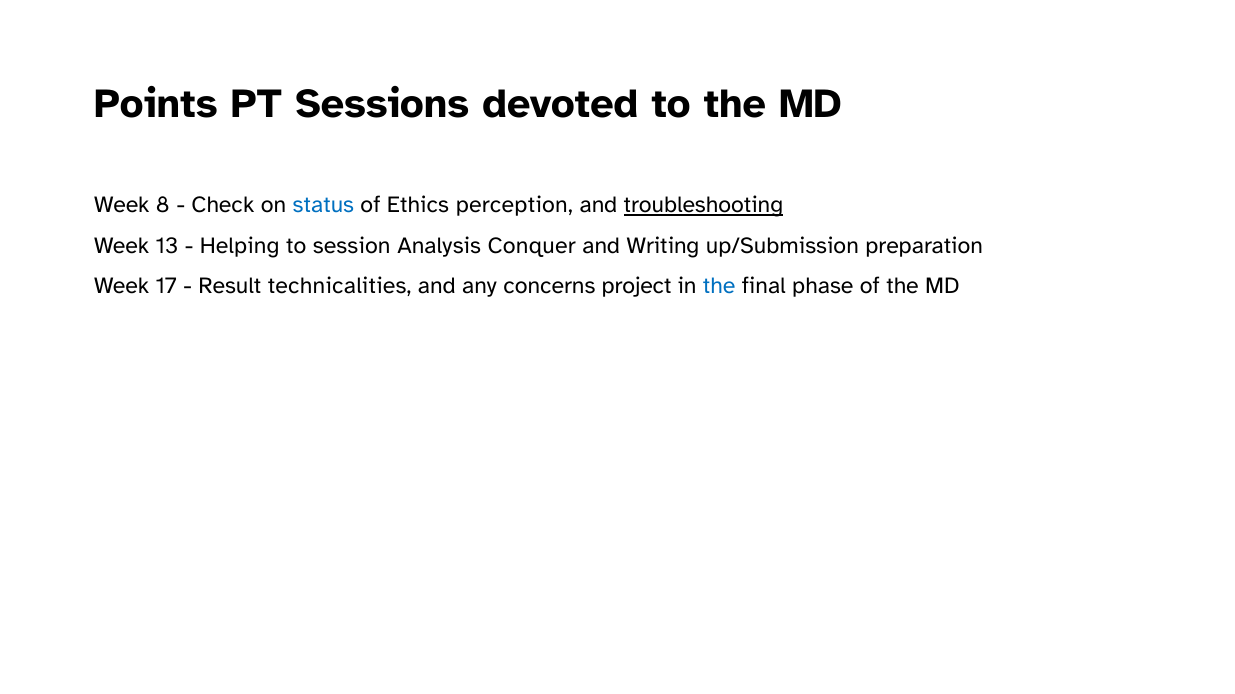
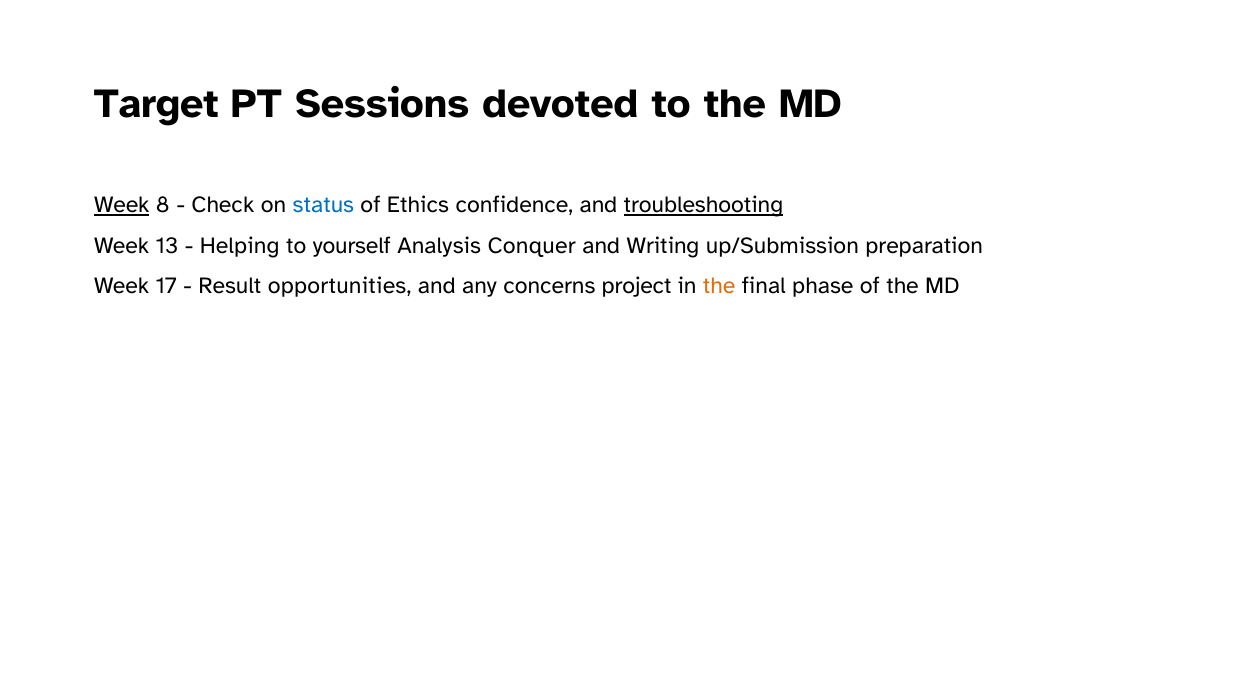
Points: Points -> Target
Week at (122, 205) underline: none -> present
perception: perception -> confidence
session: session -> yourself
technicalities: technicalities -> opportunities
the at (719, 286) colour: blue -> orange
